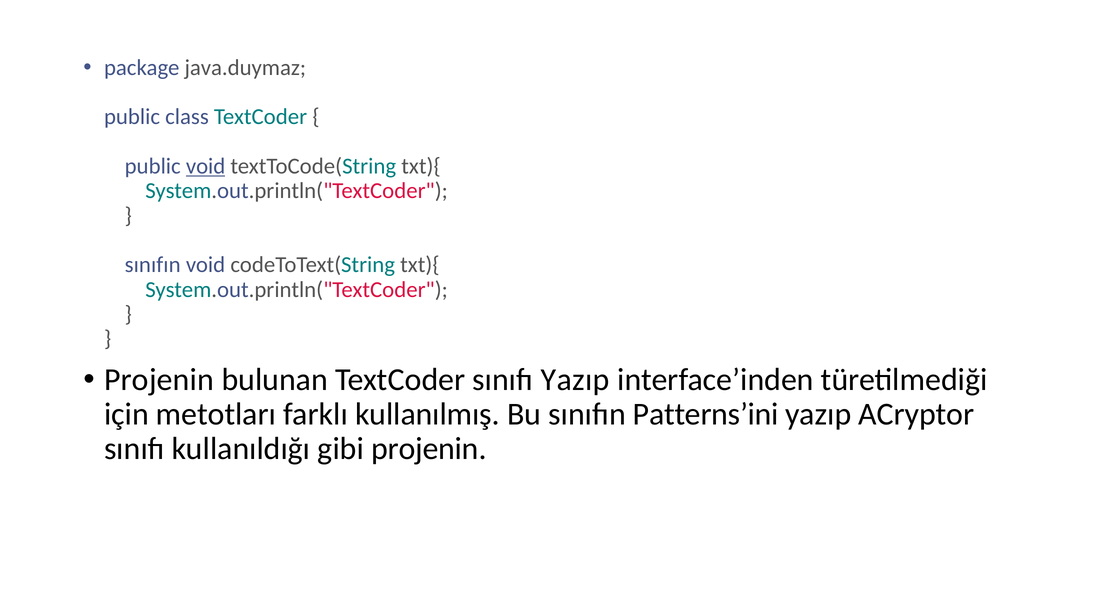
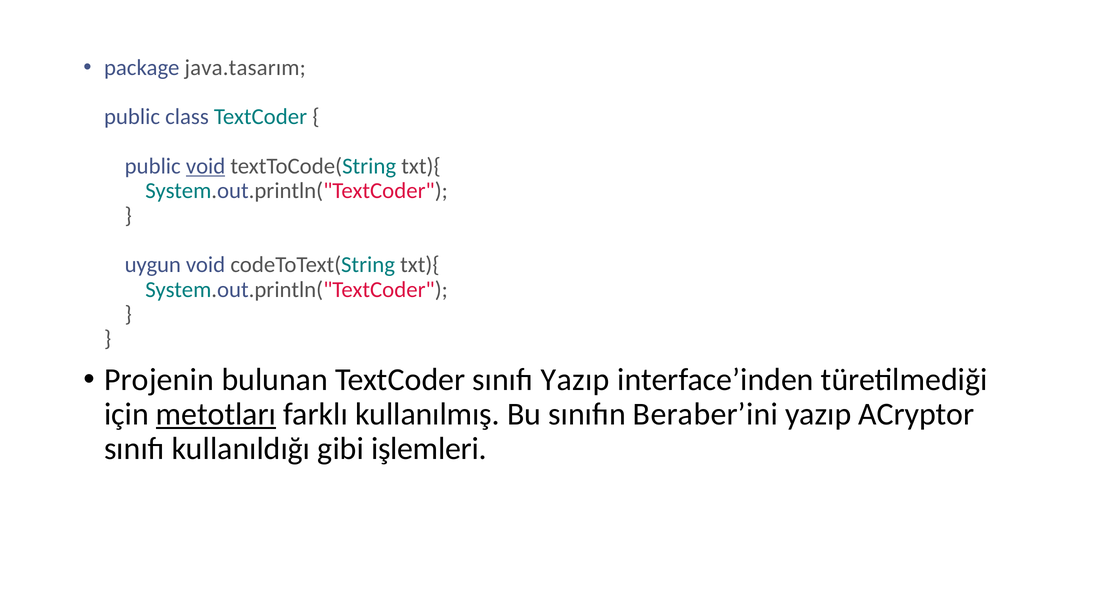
java.duymaz: java.duymaz -> java.tasarım
sınıfın at (153, 265): sınıfın -> uygun
metotları underline: none -> present
Patterns’ini: Patterns’ini -> Beraber’ini
gibi projenin: projenin -> işlemleri
